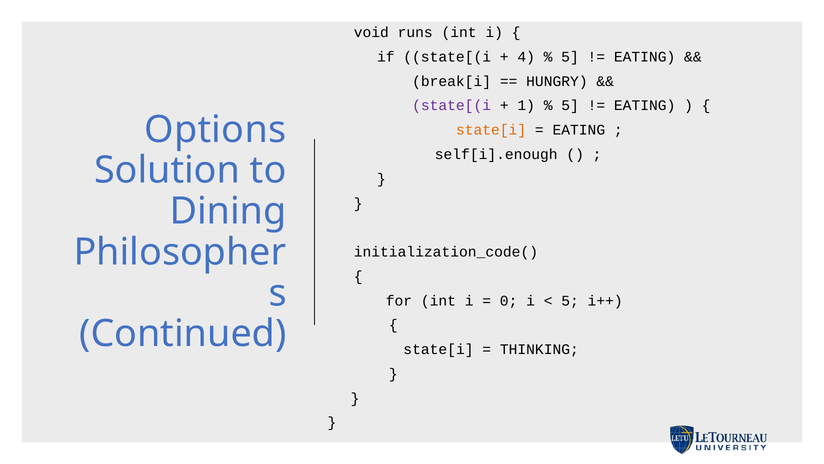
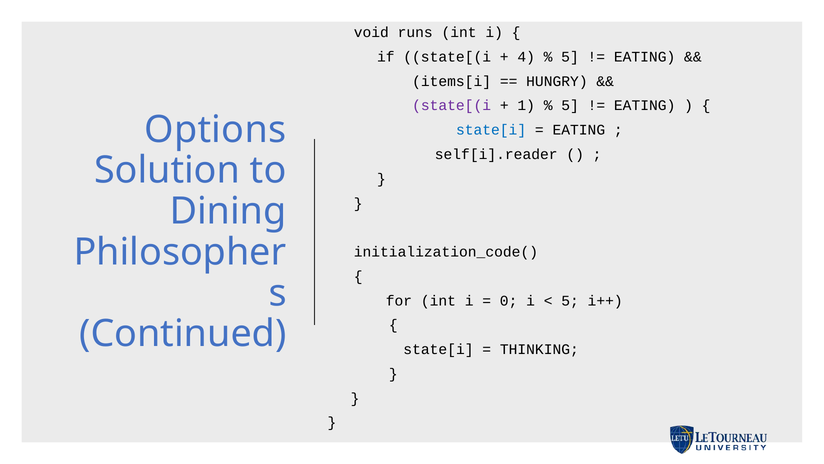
break[i: break[i -> items[i
state[i at (491, 130) colour: orange -> blue
self[i].enough: self[i].enough -> self[i].reader
